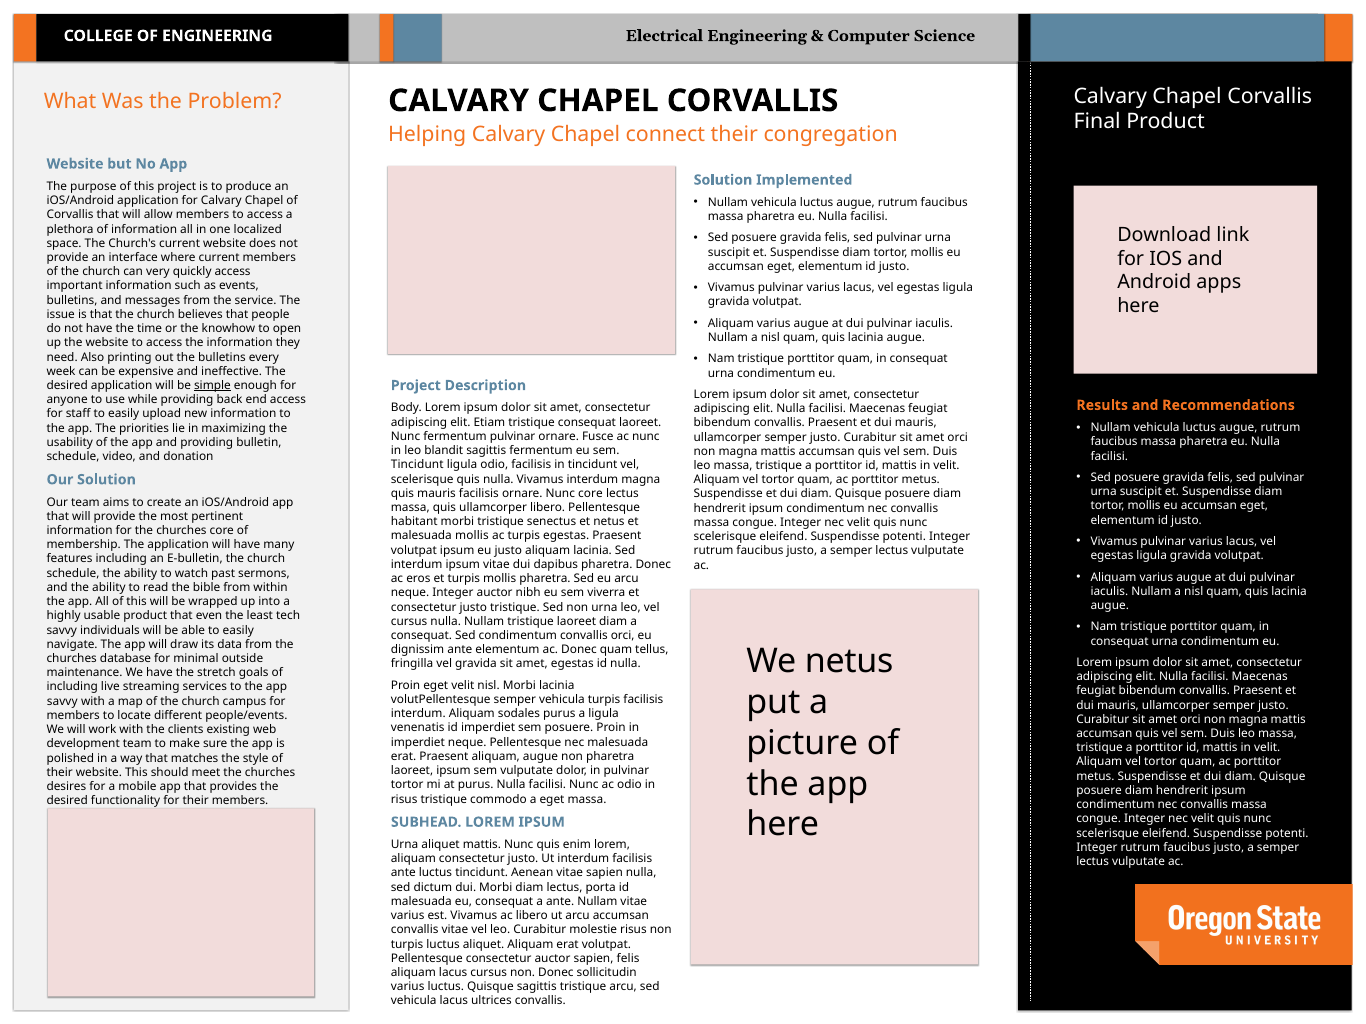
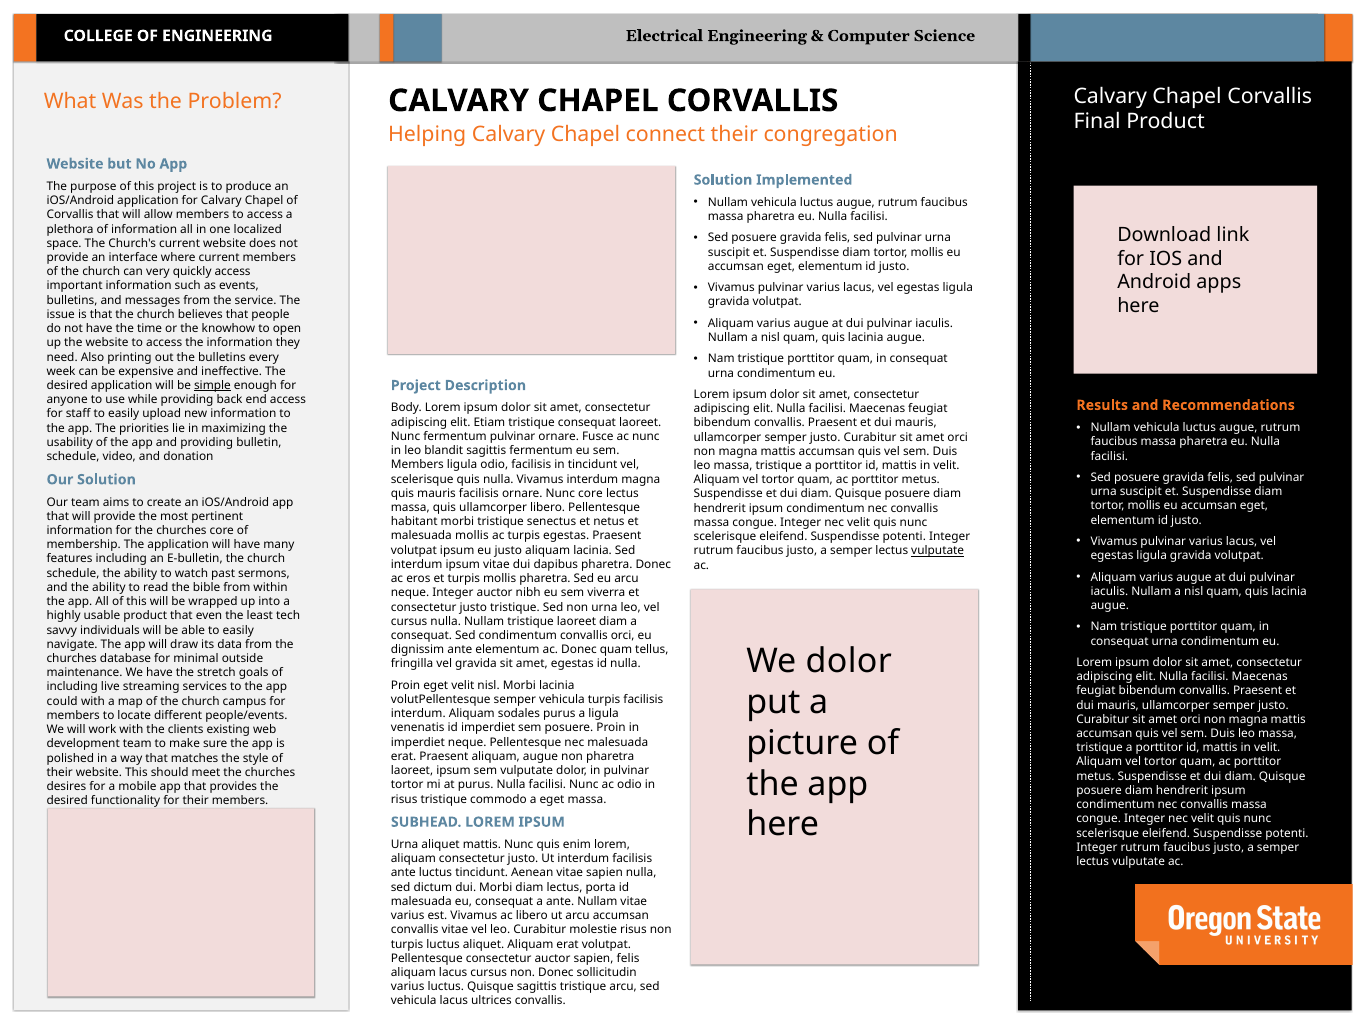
Tincidunt at (417, 465): Tincidunt -> Members
vulputate at (938, 551) underline: none -> present
We netus: netus -> dolor
savvy at (62, 702): savvy -> could
